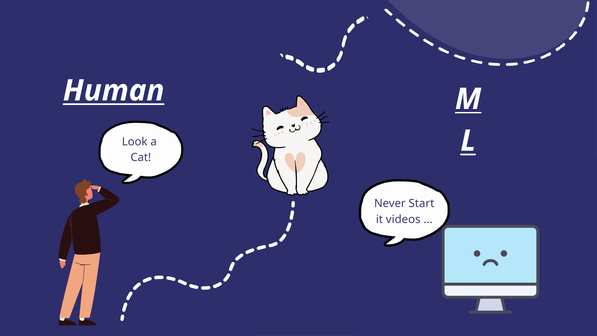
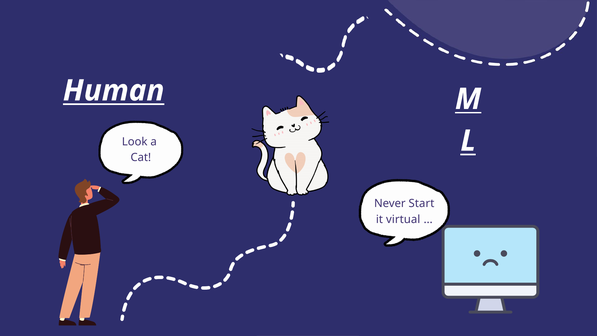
videos: videos -> virtual
